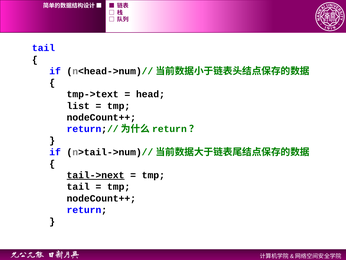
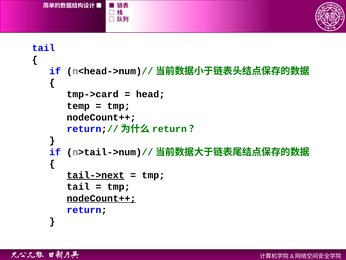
tmp->text: tmp->text -> tmp->card
list: list -> temp
nodeCount++ at (101, 198) underline: none -> present
